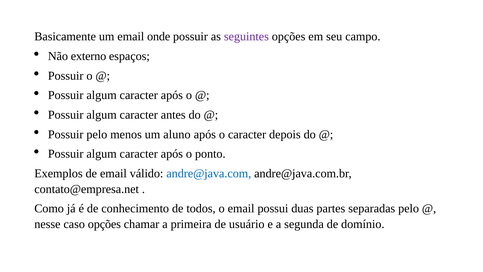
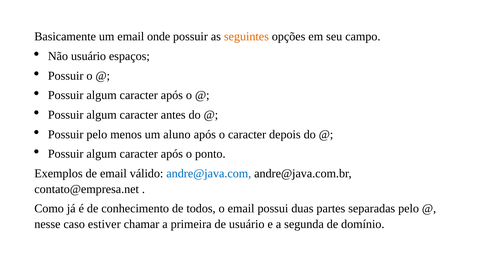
seguintes colour: purple -> orange
Não externo: externo -> usuário
caso opções: opções -> estiver
